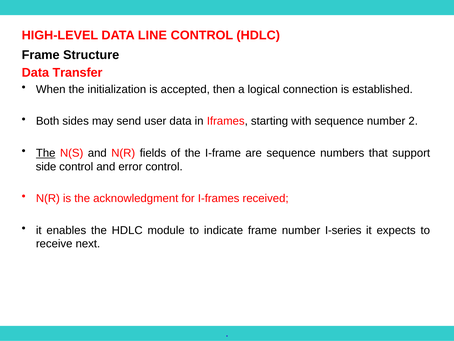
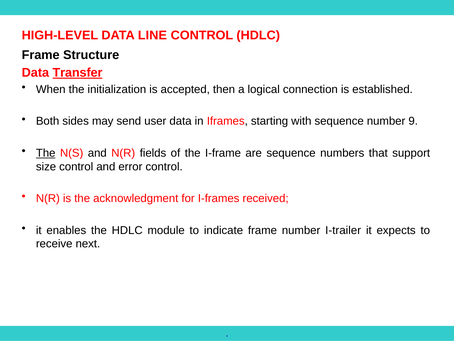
Transfer underline: none -> present
2: 2 -> 9
side: side -> size
I-series: I-series -> I-trailer
